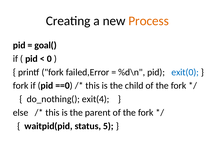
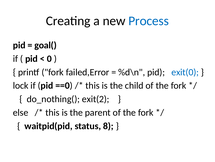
Process colour: orange -> blue
fork at (21, 85): fork -> lock
exit(4: exit(4 -> exit(2
5: 5 -> 8
